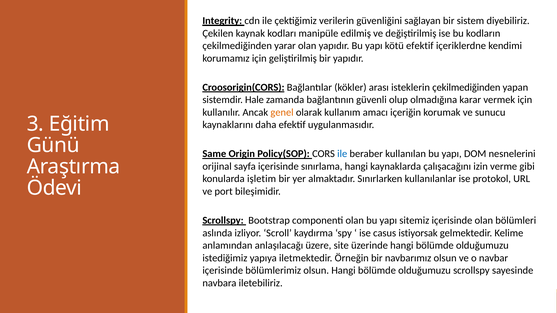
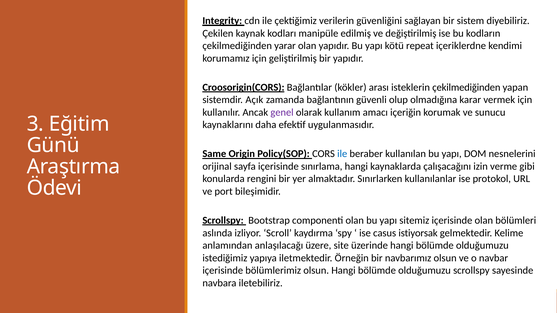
kötü efektif: efektif -> repeat
Hale: Hale -> Açık
genel colour: orange -> purple
işletim: işletim -> rengini
